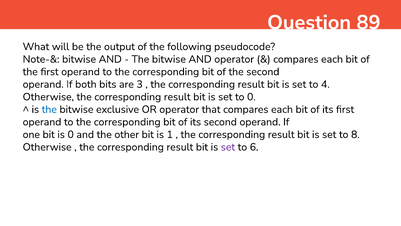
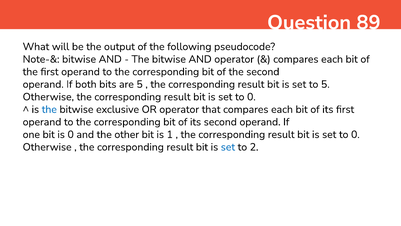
are 3: 3 -> 5
to 4: 4 -> 5
8 at (355, 134): 8 -> 0
set at (228, 147) colour: purple -> blue
6: 6 -> 2
